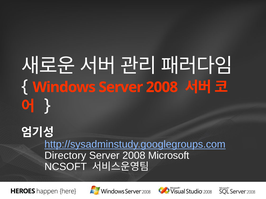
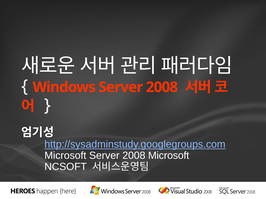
Directory at (65, 156): Directory -> Microsoft
